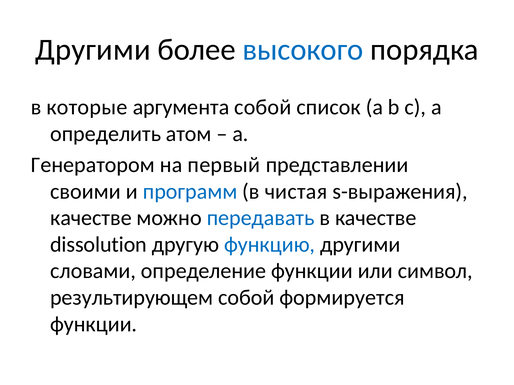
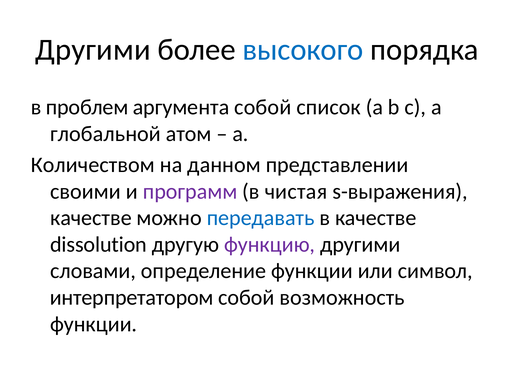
которые: которые -> проблем
определить: определить -> глобальной
Генератором: Генератором -> Количеством
первый: первый -> данном
программ colour: blue -> purple
функцию colour: blue -> purple
результирующем: результирующем -> интерпретатором
формируется: формируется -> возможность
